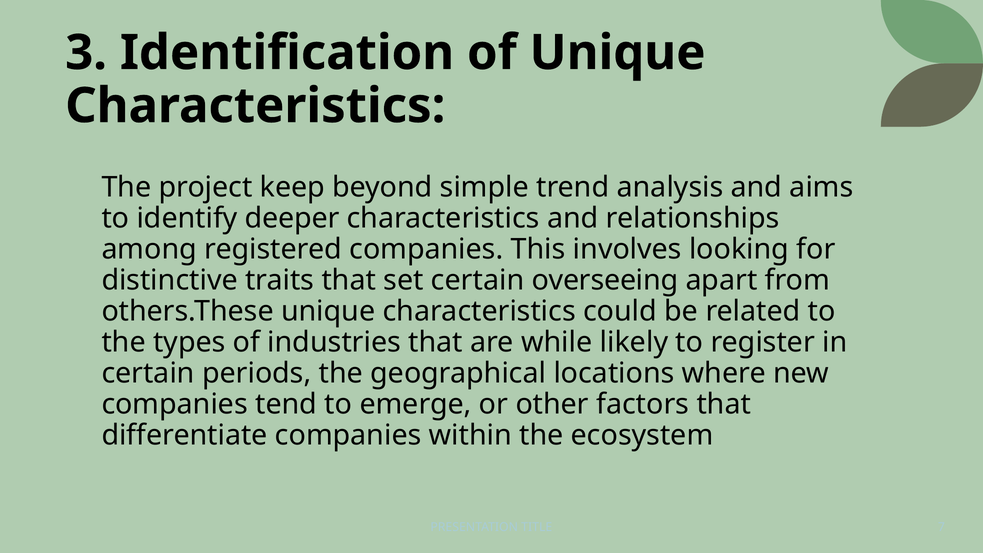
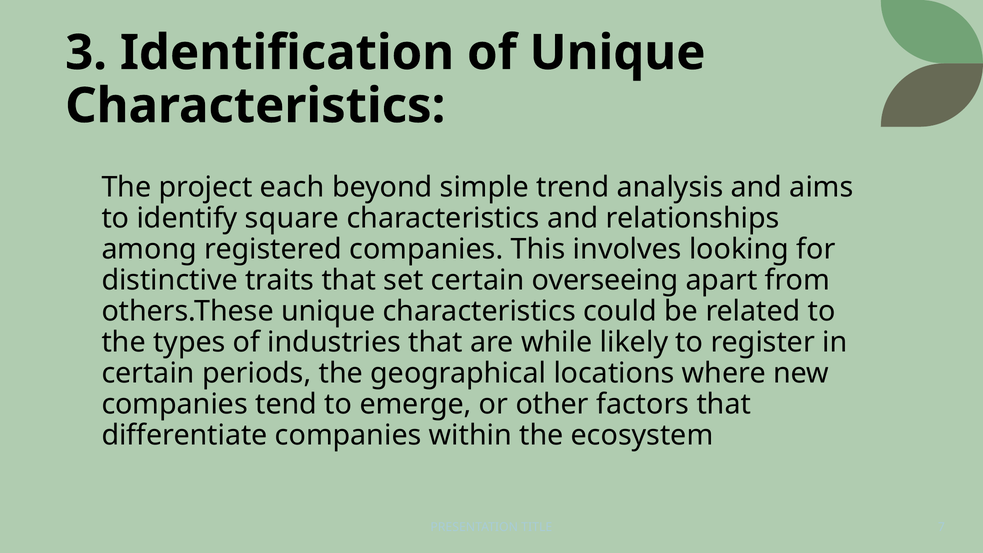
keep: keep -> each
deeper: deeper -> square
